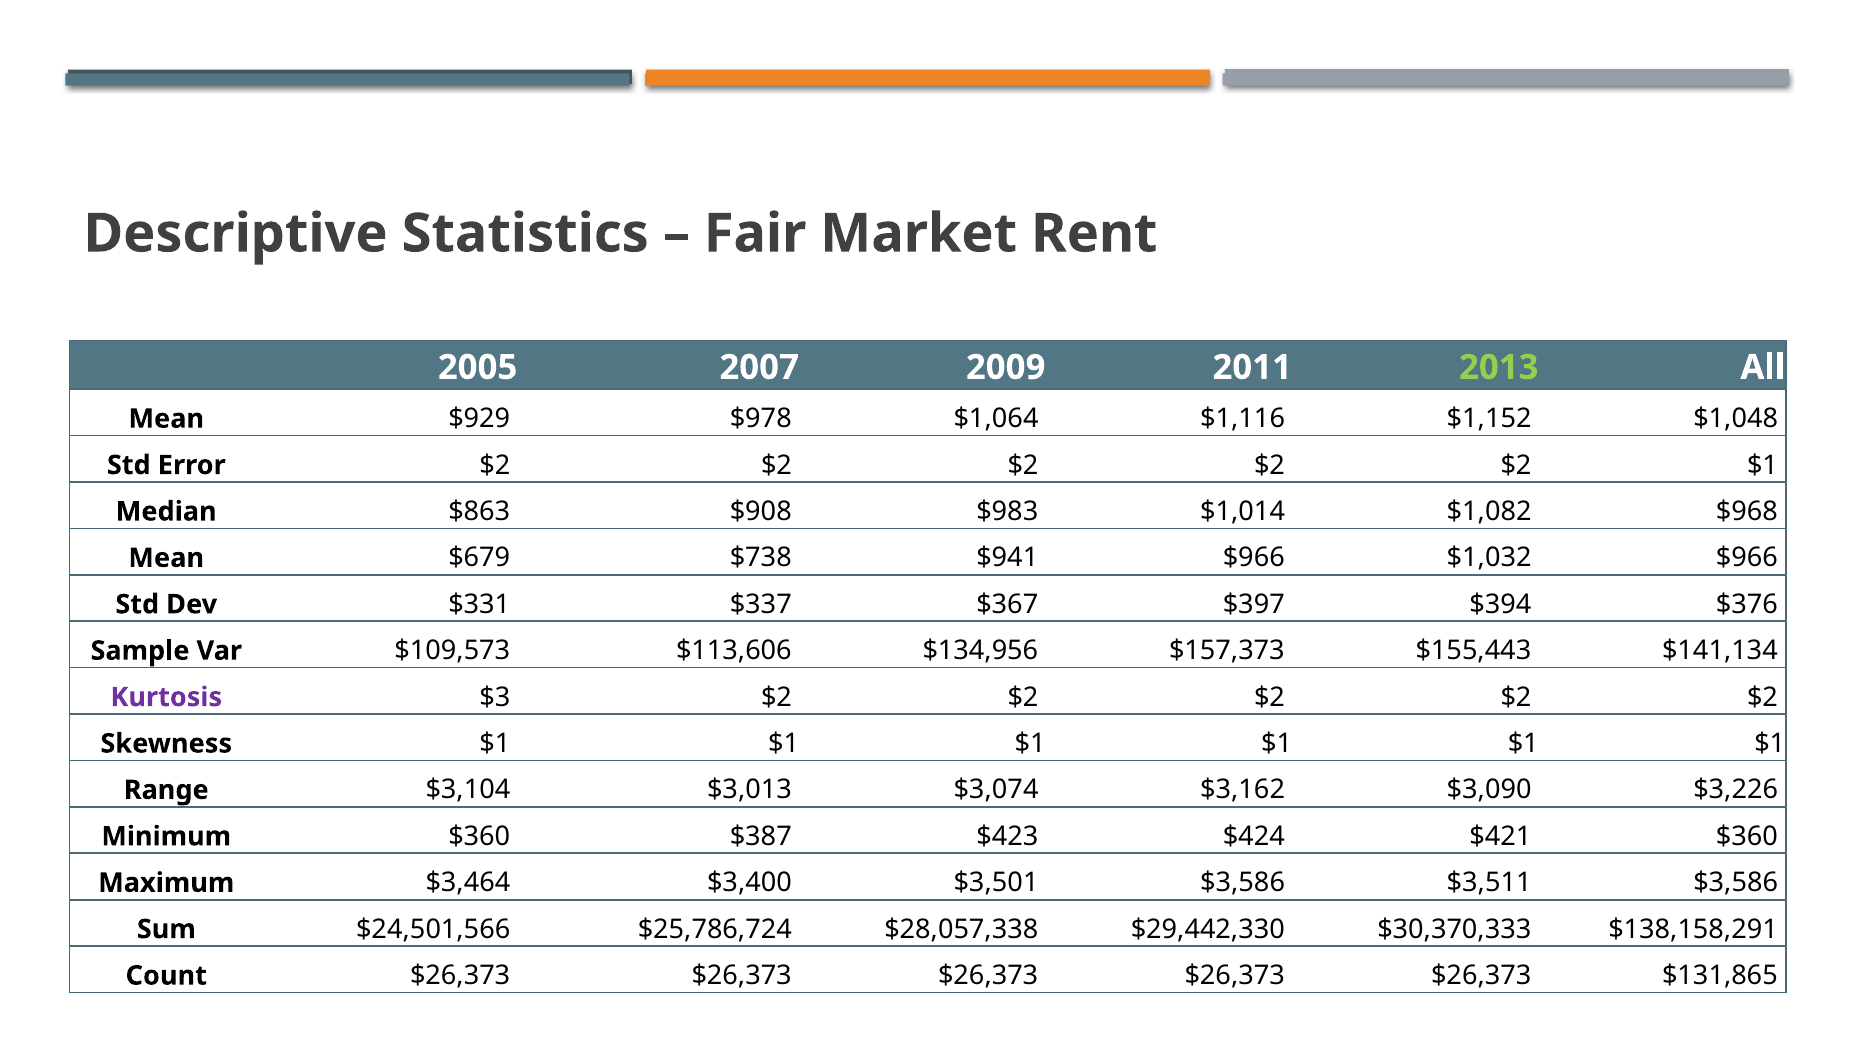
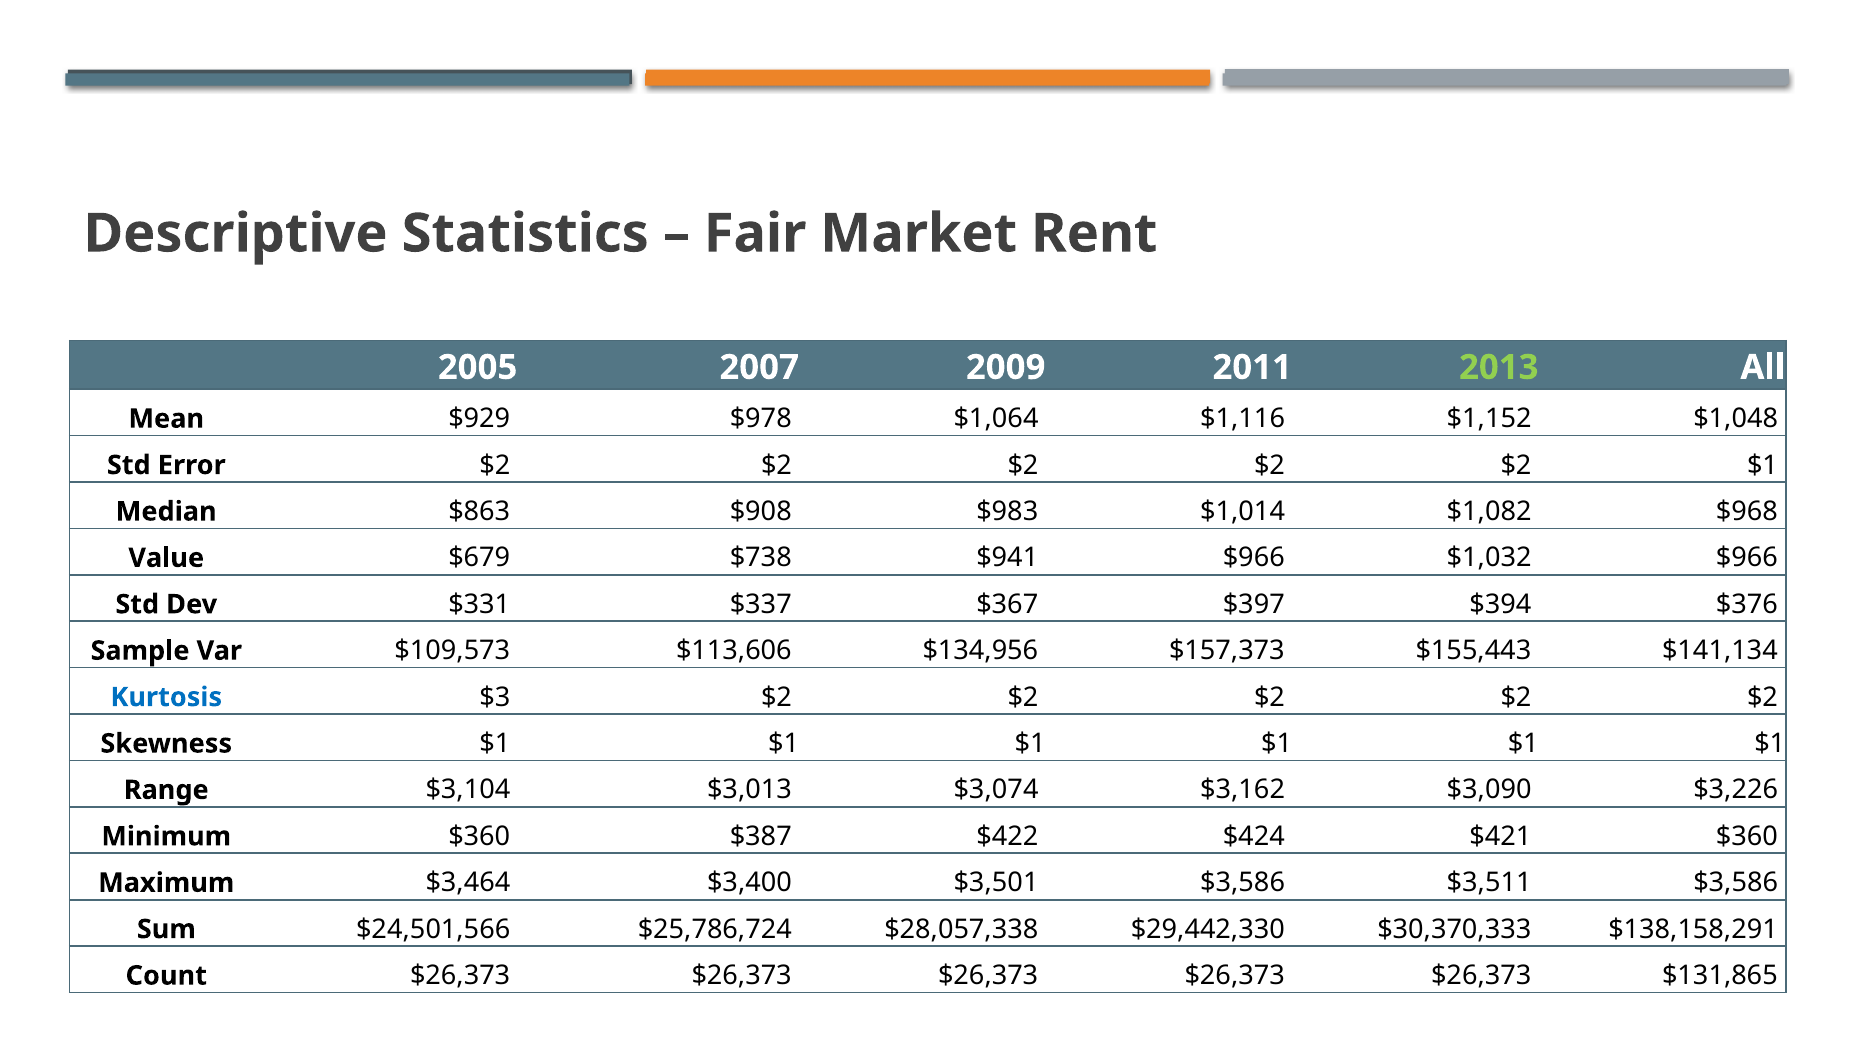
Mean at (166, 558): Mean -> Value
Kurtosis colour: purple -> blue
$423: $423 -> $422
